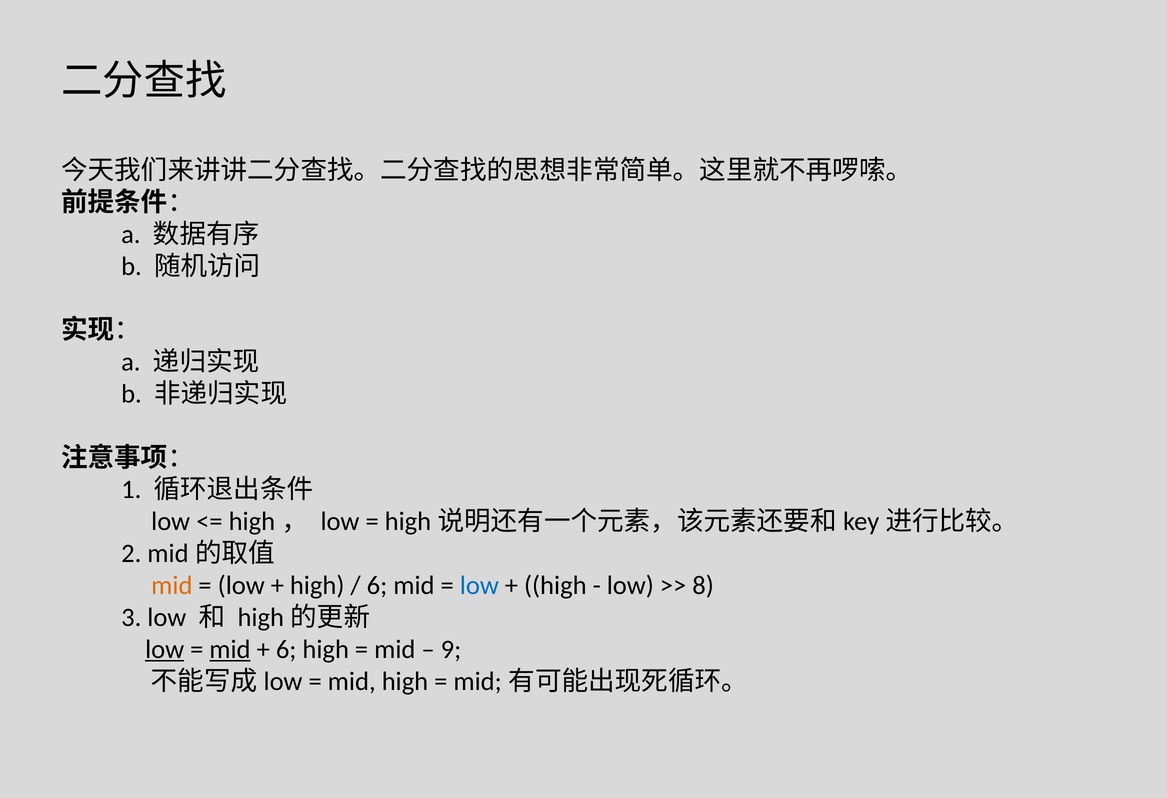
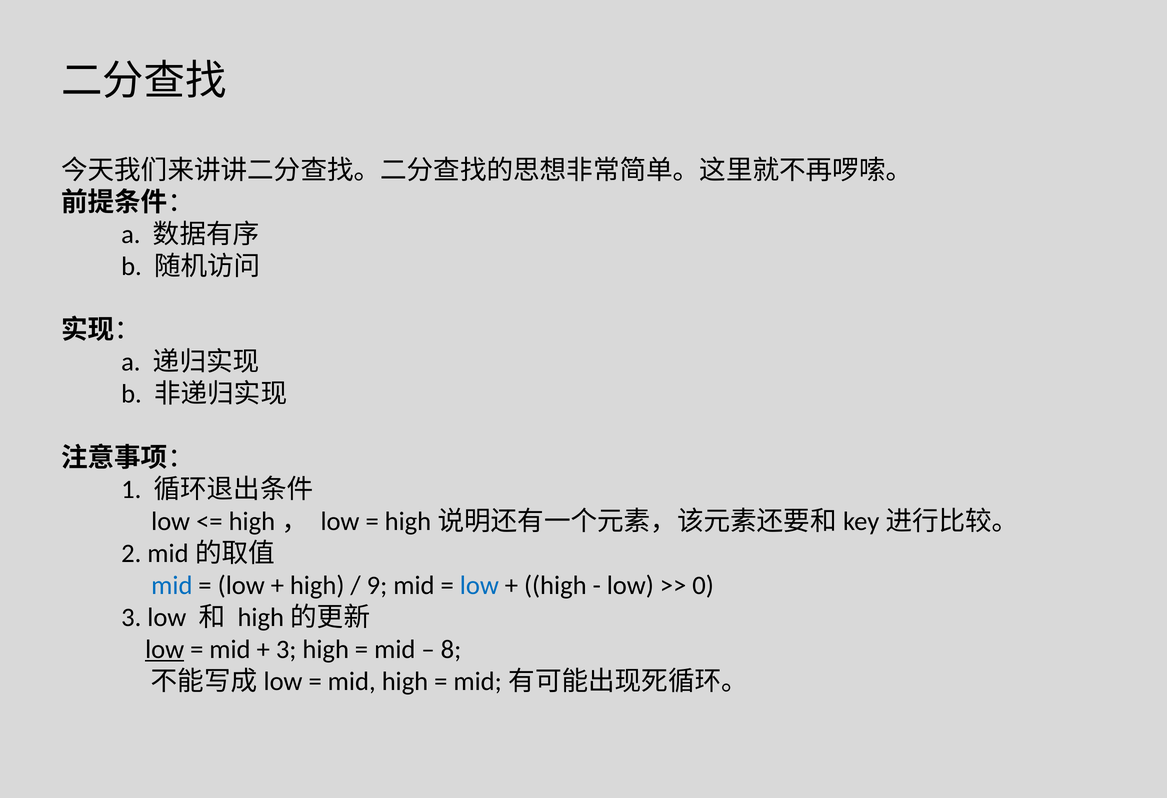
mid at (172, 585) colour: orange -> blue
6 at (377, 585): 6 -> 9
8: 8 -> 0
mid at (230, 649) underline: present -> none
6 at (286, 649): 6 -> 3
9: 9 -> 8
